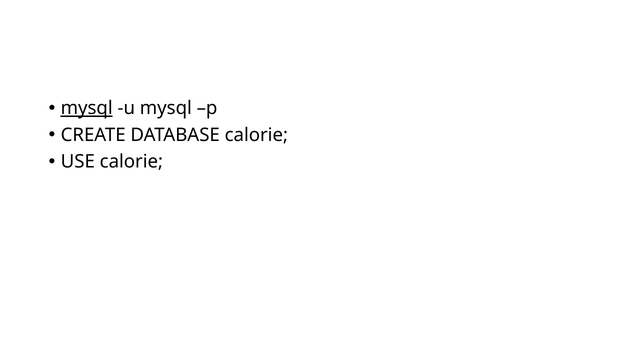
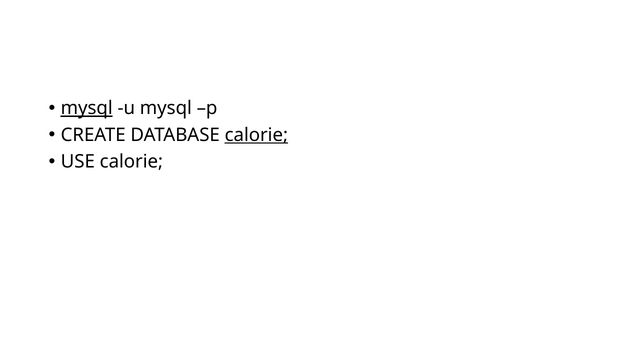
calorie at (256, 135) underline: none -> present
